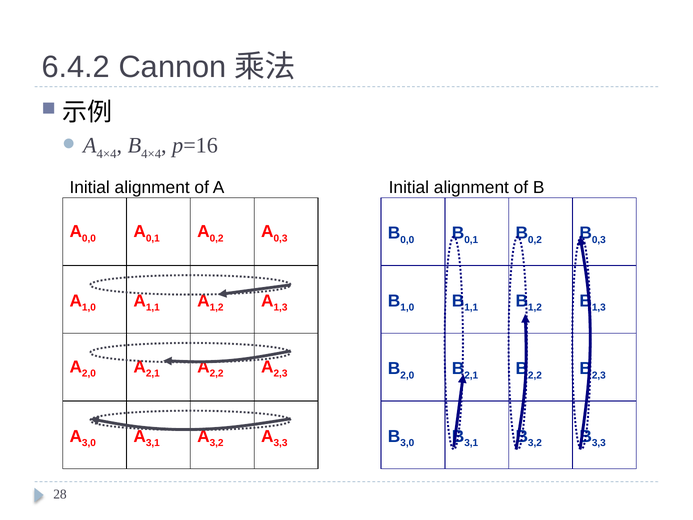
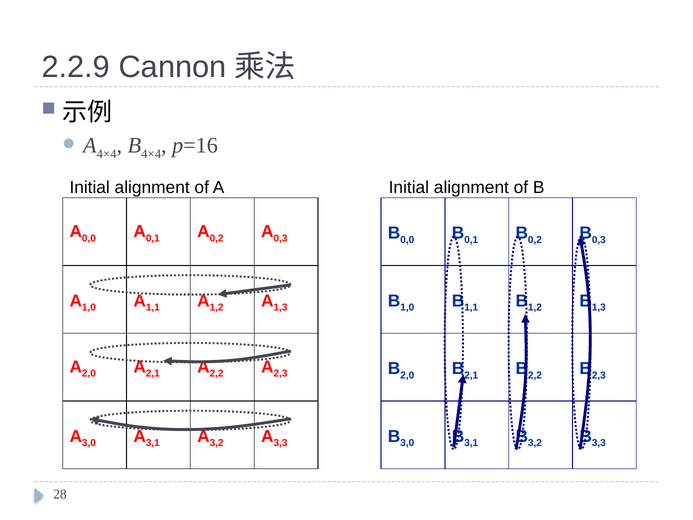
6.4.2: 6.4.2 -> 2.2.9
